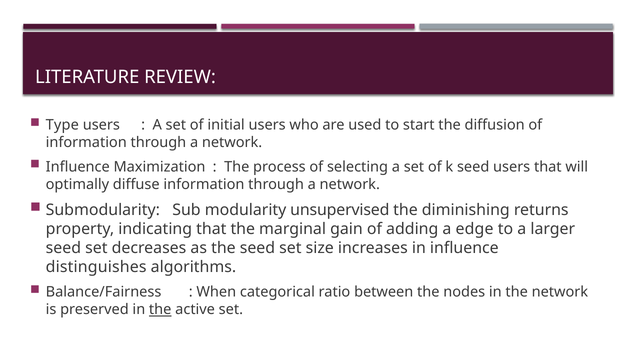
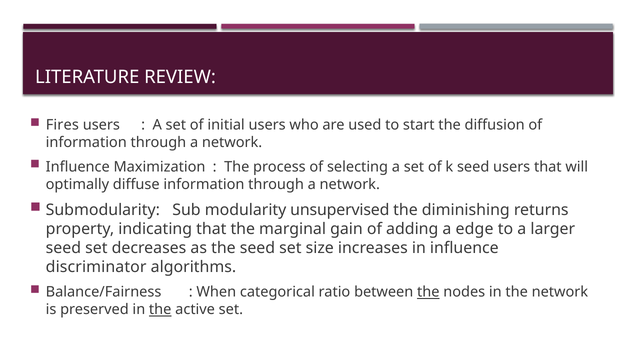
Type: Type -> Fires
distinguishes: distinguishes -> discriminator
the at (428, 292) underline: none -> present
